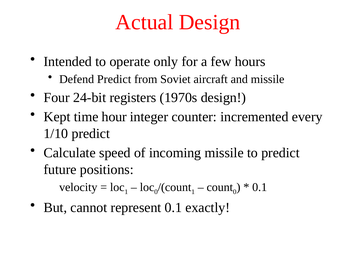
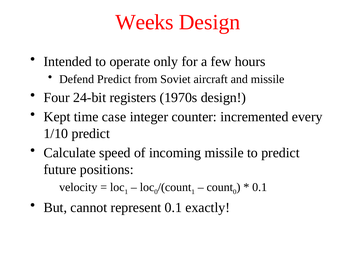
Actual: Actual -> Weeks
hour: hour -> case
